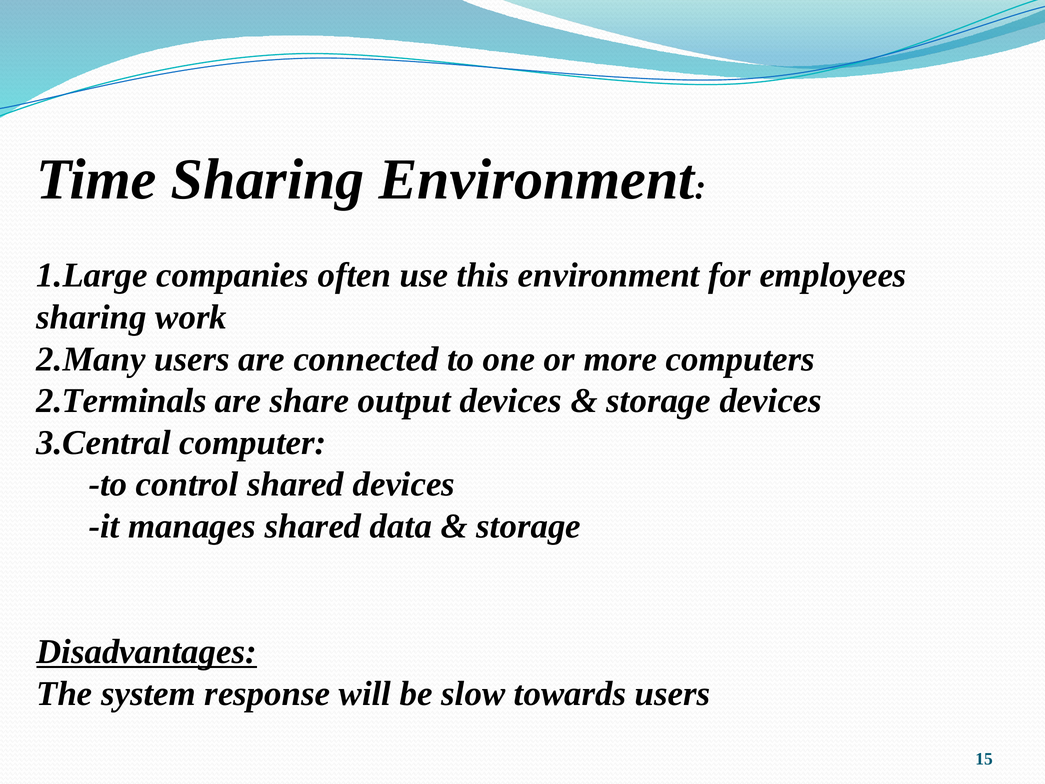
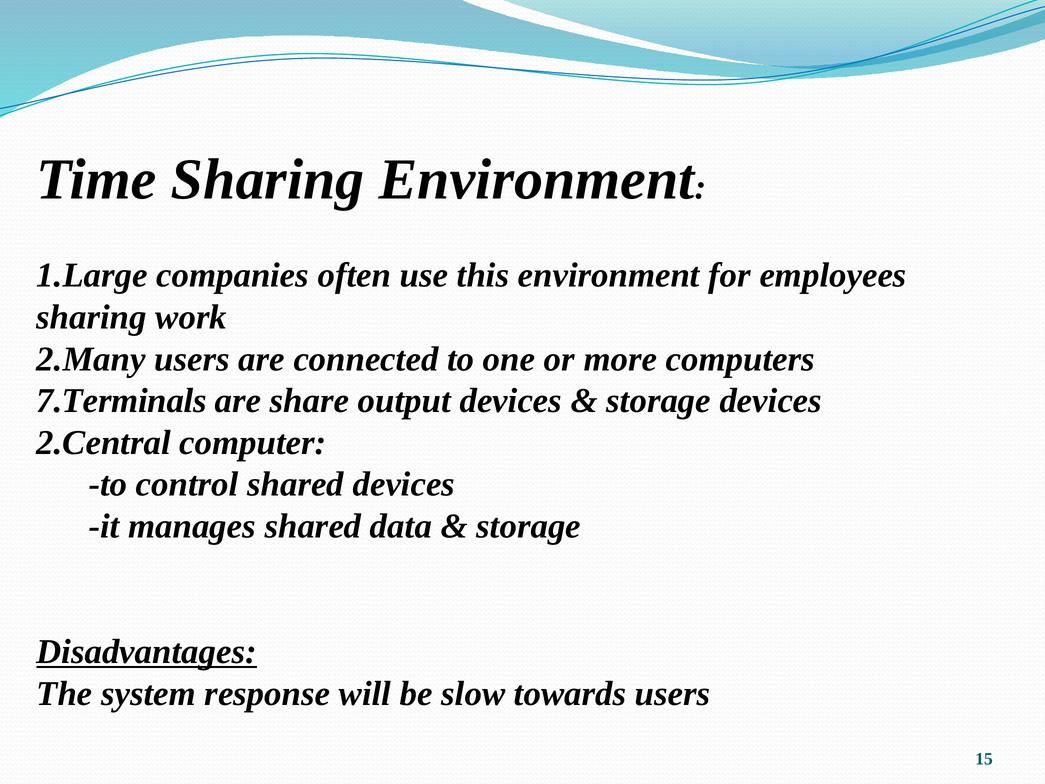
2.Terminals: 2.Terminals -> 7.Terminals
3.Central: 3.Central -> 2.Central
